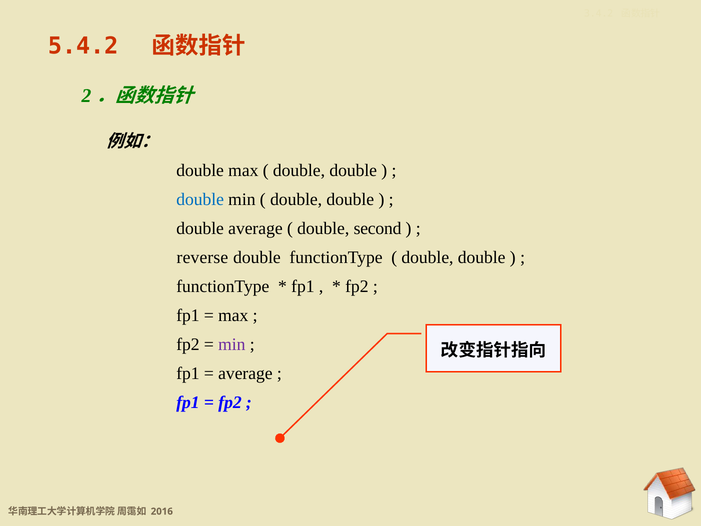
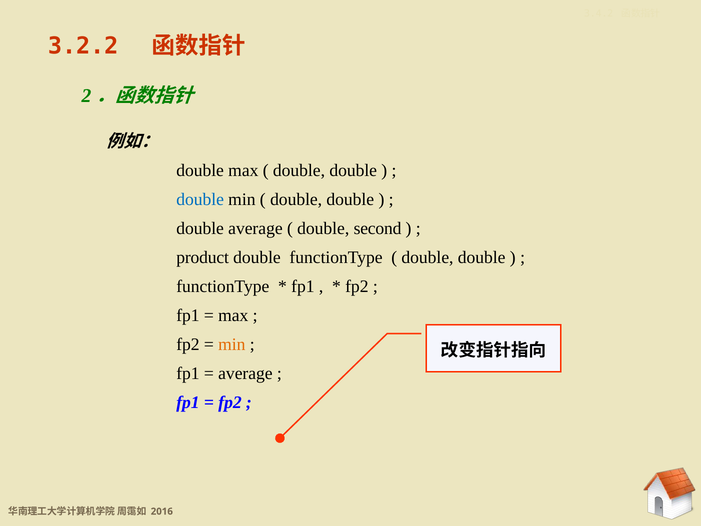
5.4.2: 5.4.2 -> 3.2.2
reverse: reverse -> product
min at (232, 344) colour: purple -> orange
